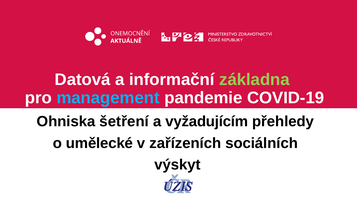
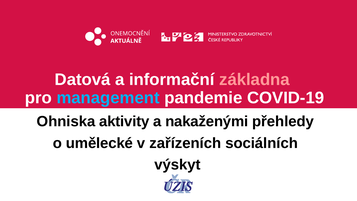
základna colour: light green -> pink
šetření: šetření -> aktivity
vyžadujícím: vyžadujícím -> nakaženými
